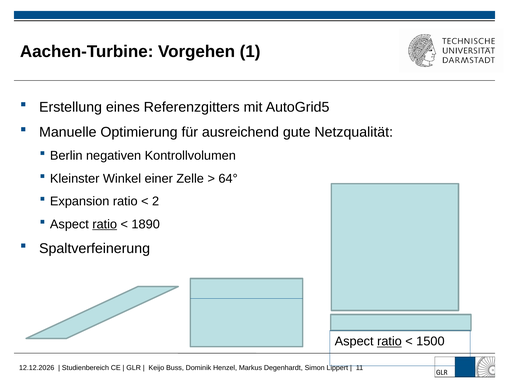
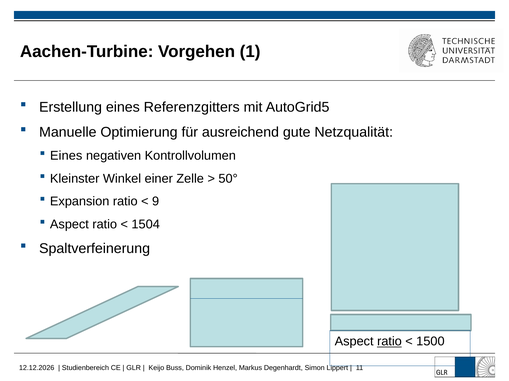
Berlin at (66, 156): Berlin -> Eines
64°: 64° -> 50°
2: 2 -> 9
ratio at (105, 225) underline: present -> none
1890: 1890 -> 1504
